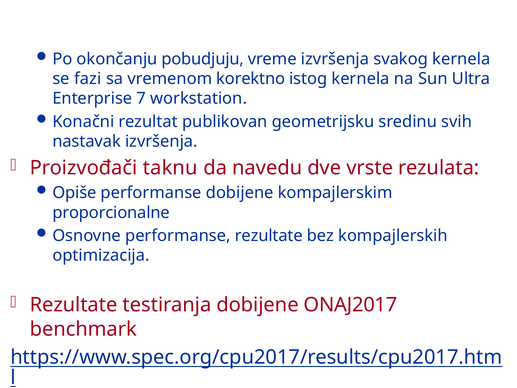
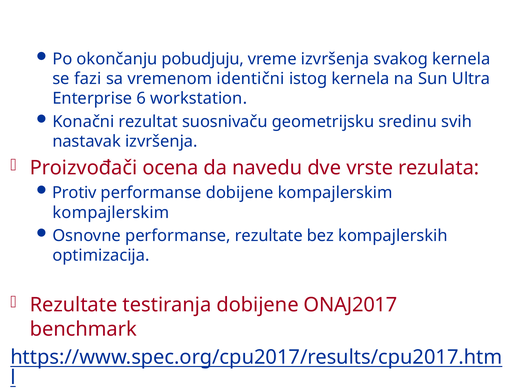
korektno: korektno -> identični
7: 7 -> 6
publikovan: publikovan -> suosnivaču
taknu: taknu -> ocena
Opiše: Opiše -> Protiv
proporcionalne at (111, 212): proporcionalne -> kompajlerskim
